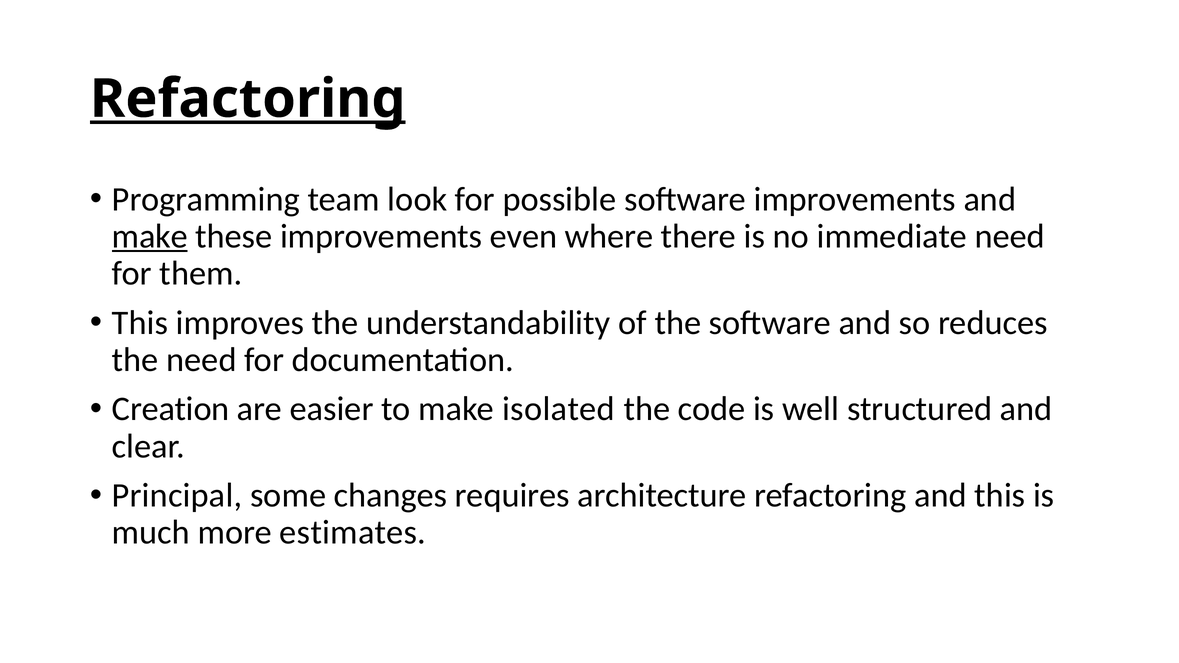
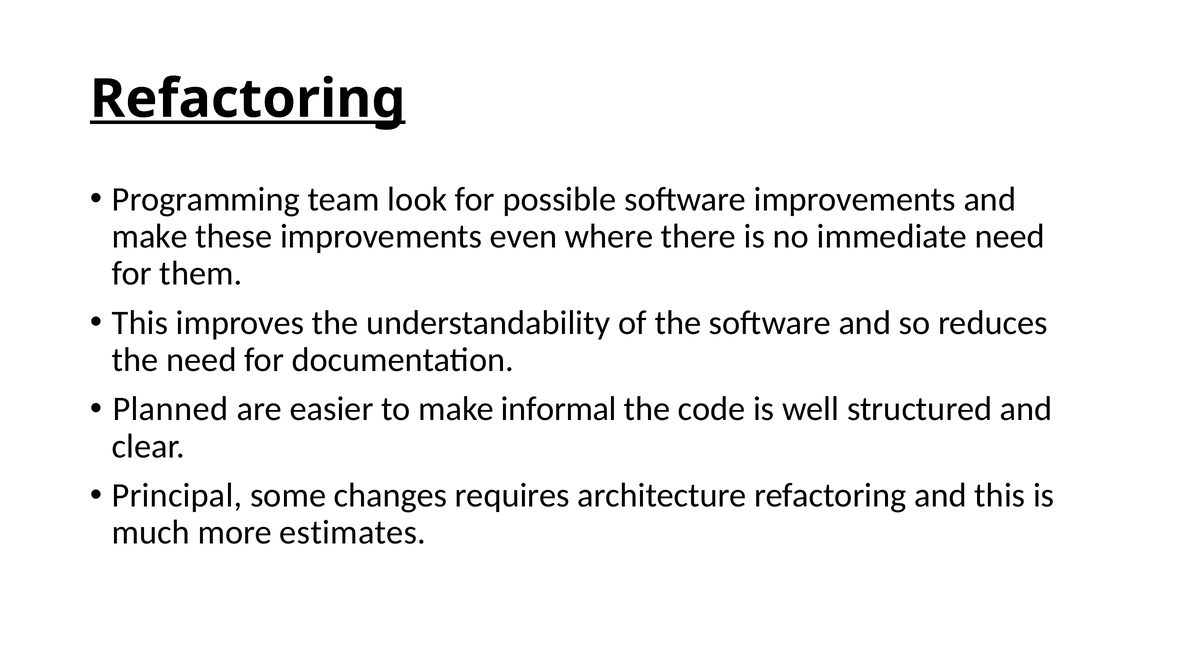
make at (150, 236) underline: present -> none
Creation: Creation -> Planned
isolated: isolated -> informal
